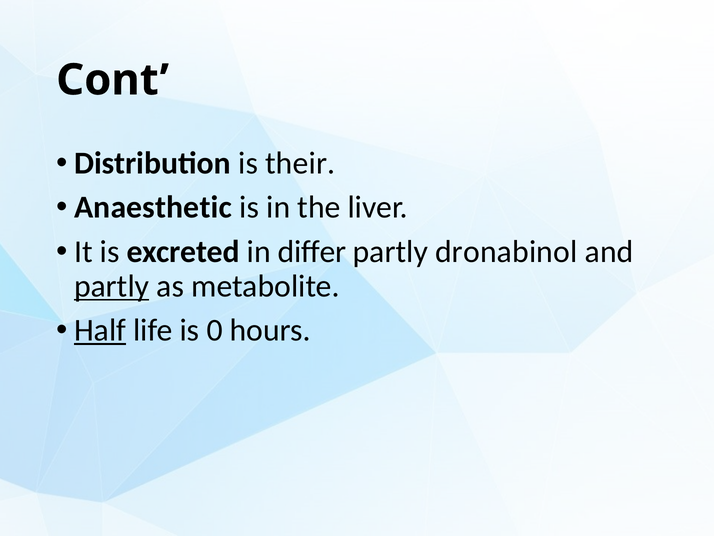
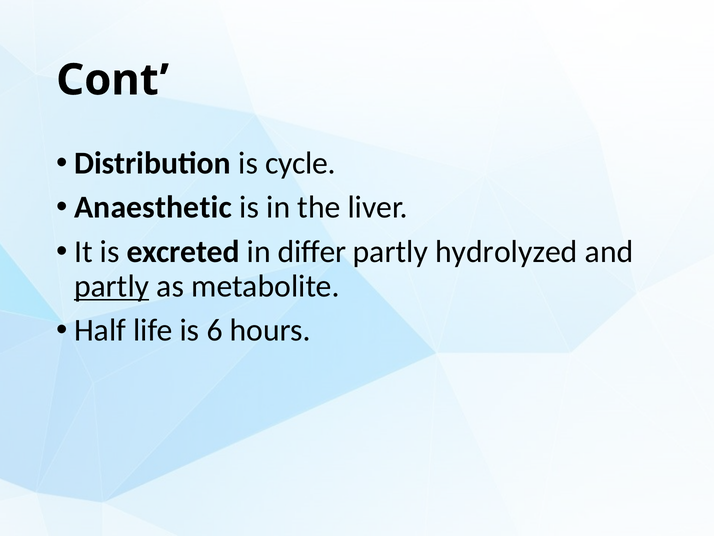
their: their -> cycle
dronabinol: dronabinol -> hydrolyzed
Half underline: present -> none
0: 0 -> 6
